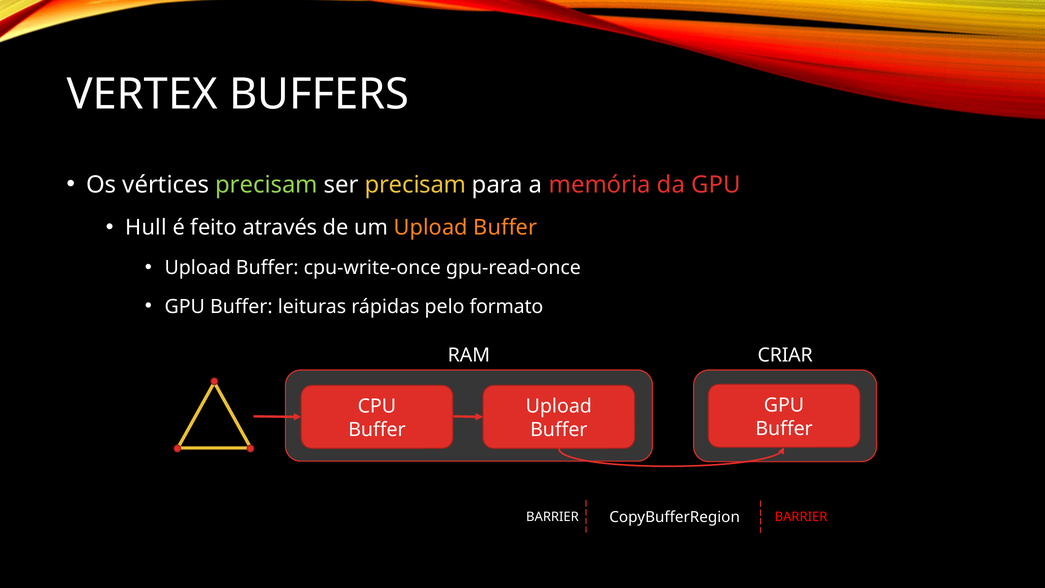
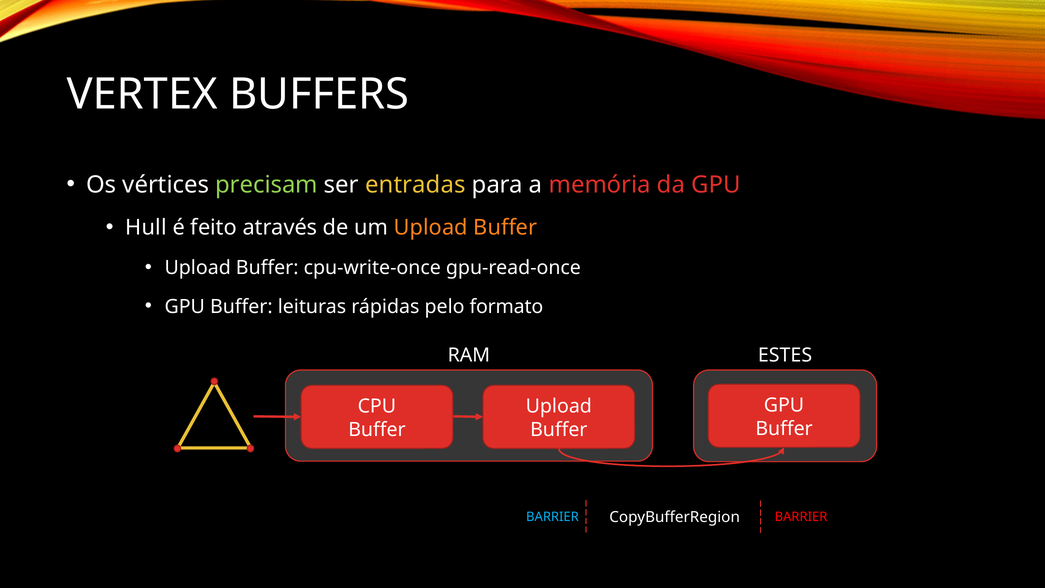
ser precisam: precisam -> entradas
CRIAR: CRIAR -> ESTES
BARRIER at (552, 517) colour: white -> light blue
